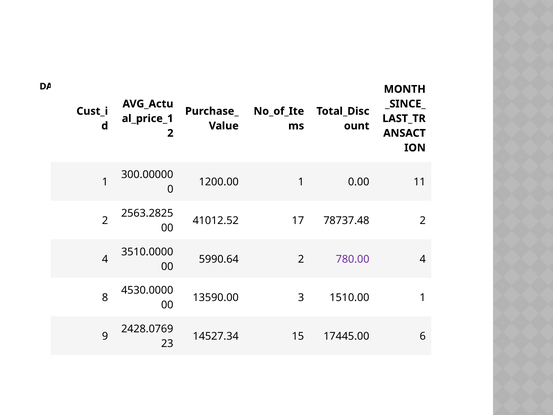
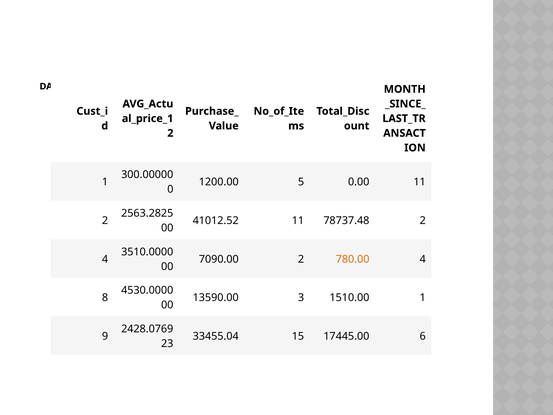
1200.00 1: 1 -> 5
41012.52 17: 17 -> 11
5990.64: 5990.64 -> 7090.00
780.00 colour: purple -> orange
14527.34: 14527.34 -> 33455.04
